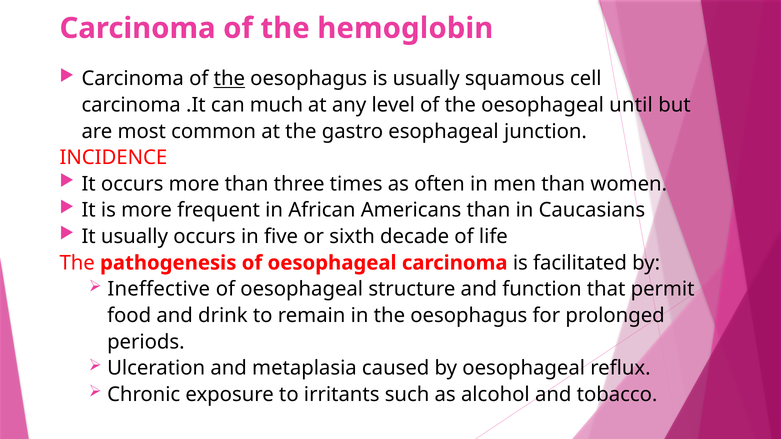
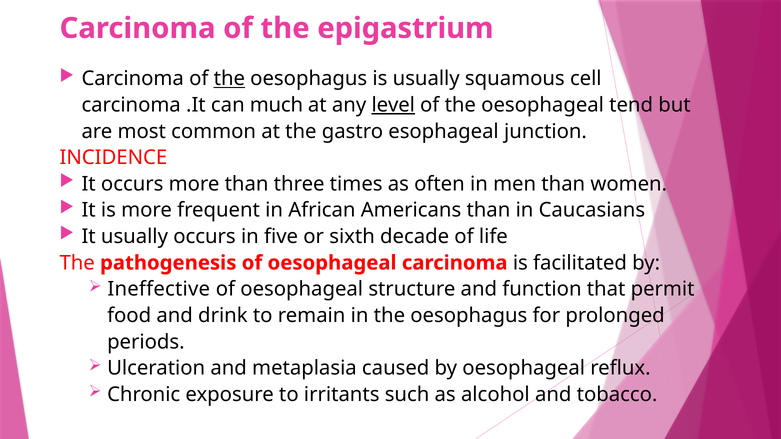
hemoglobin: hemoglobin -> epigastrium
level underline: none -> present
until: until -> tend
